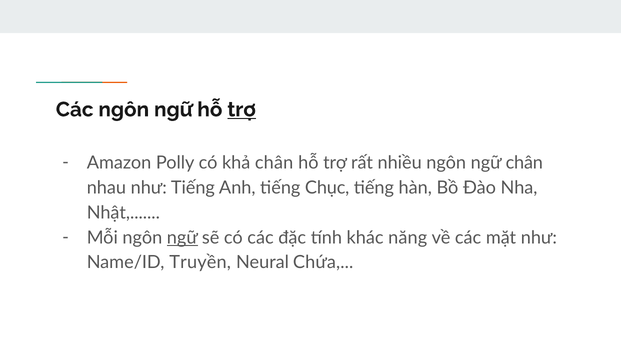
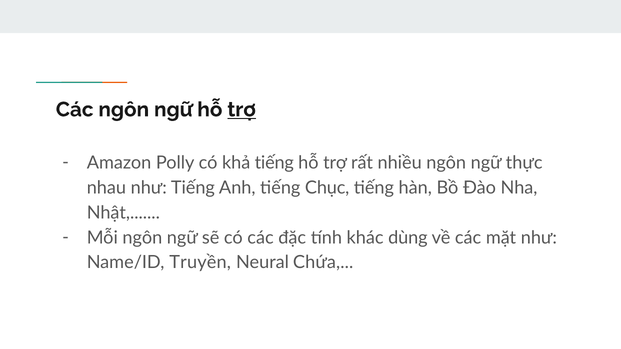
khả chân: chân -> tiếng
ngữ chân: chân -> thực
ngữ at (182, 238) underline: present -> none
năng: năng -> dùng
